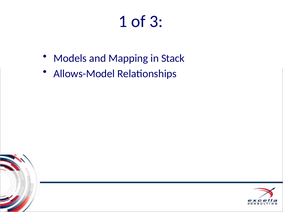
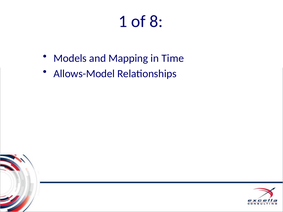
3: 3 -> 8
Stack: Stack -> Time
